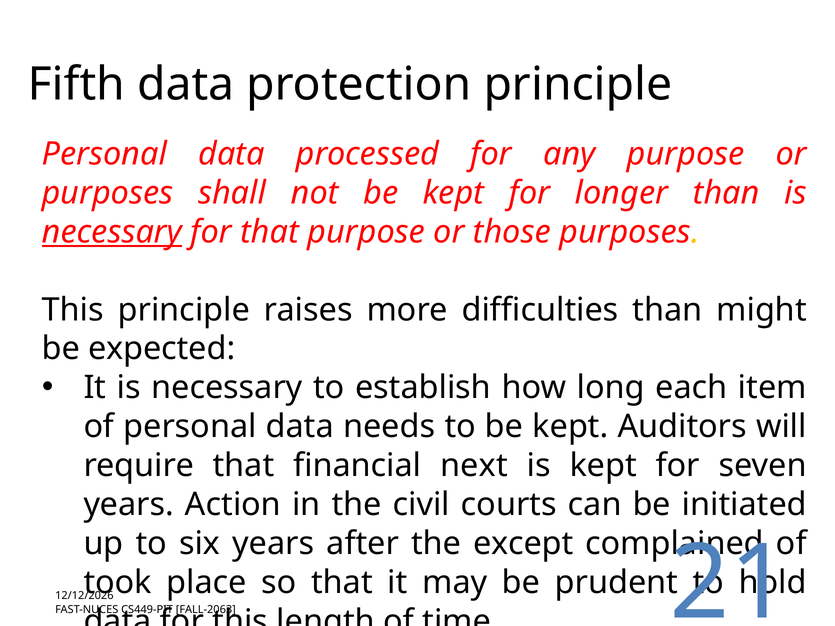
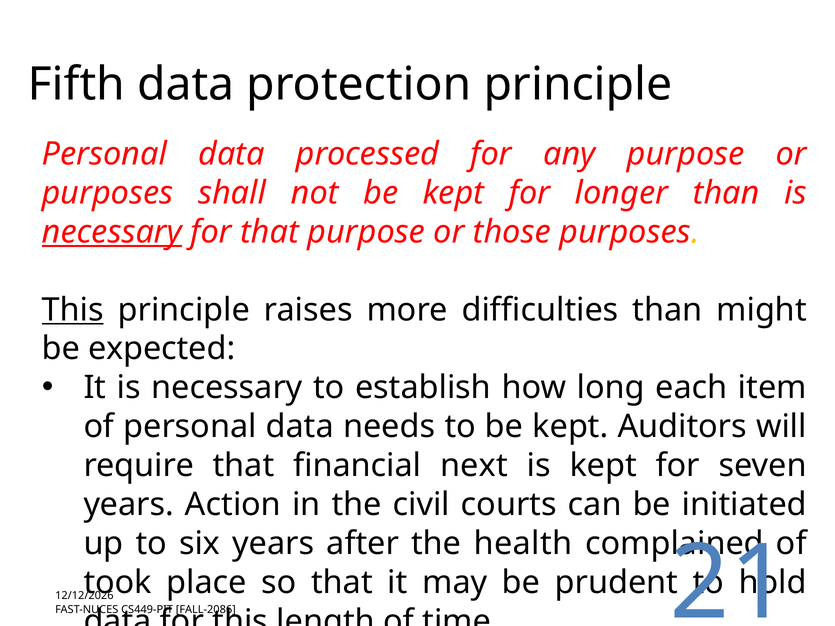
This at (73, 310) underline: none -> present
except: except -> health
FALL-2063: FALL-2063 -> FALL-2086
